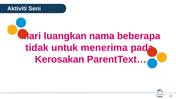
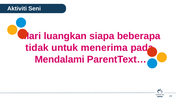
nama: nama -> siapa
Kerosakan: Kerosakan -> Mendalami
